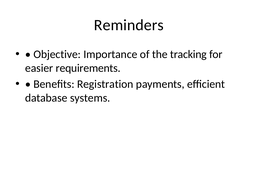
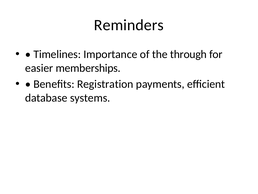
Objective: Objective -> Timelines
tracking: tracking -> through
requirements: requirements -> memberships
